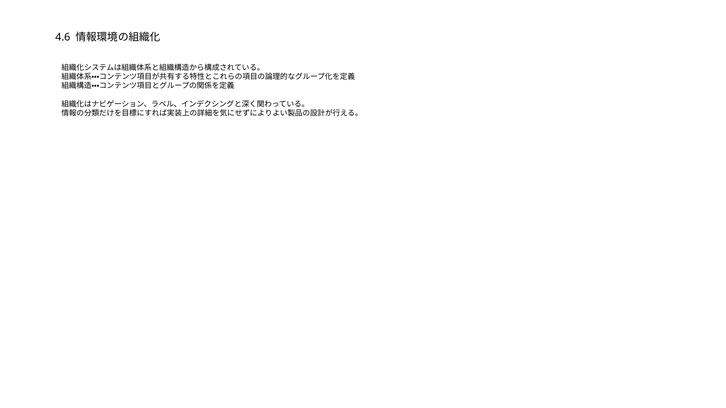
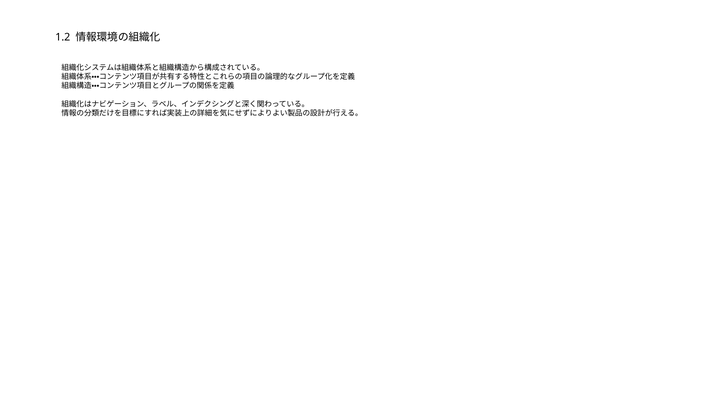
4.6: 4.6 -> 1.2
